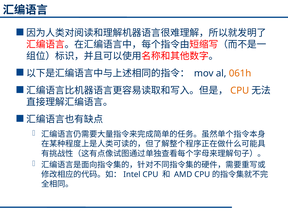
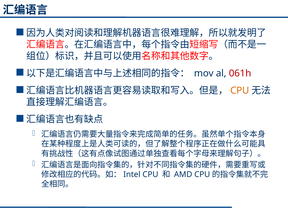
061h colour: orange -> red
